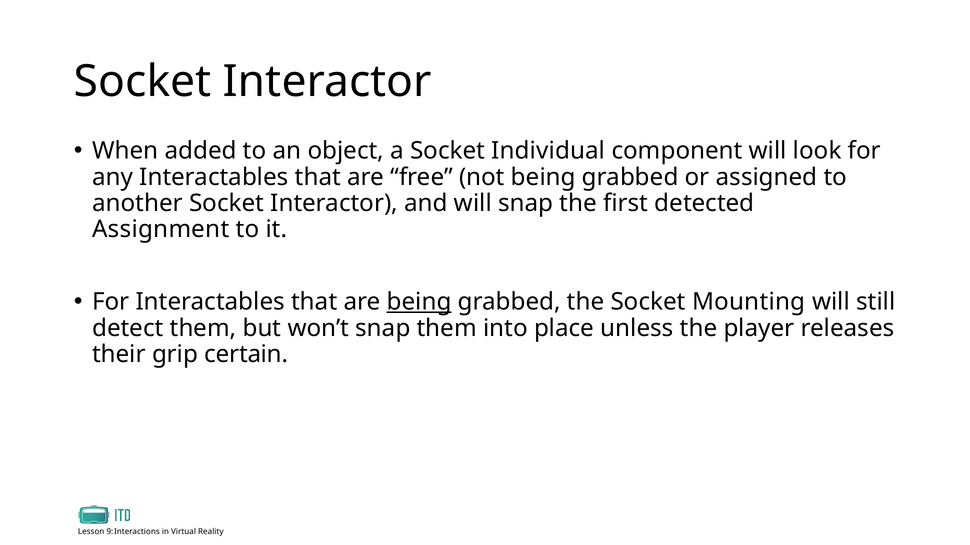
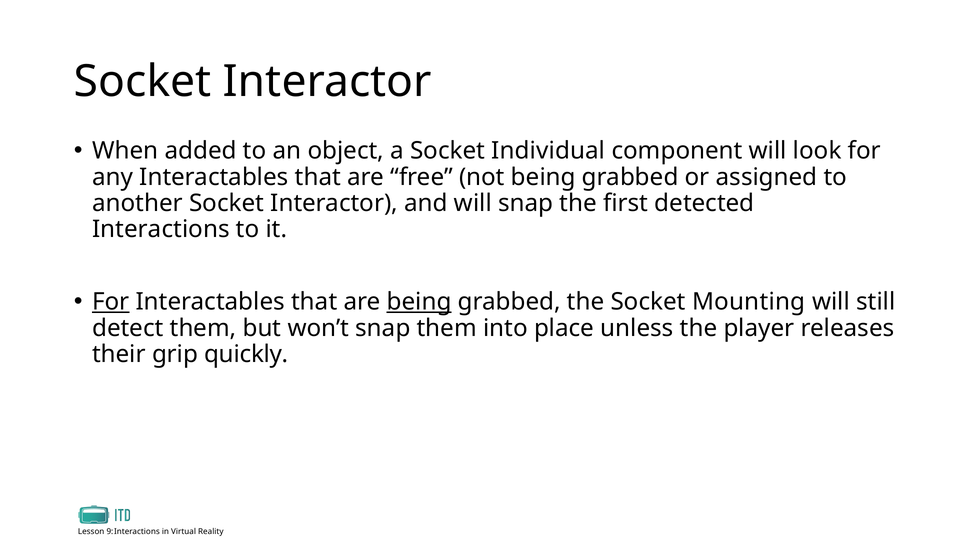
Assignment: Assignment -> Interactions
For at (111, 302) underline: none -> present
certain: certain -> quickly
